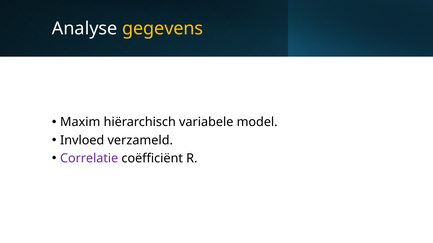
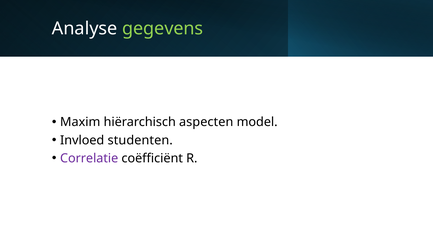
gegevens colour: yellow -> light green
variabele: variabele -> aspecten
verzameld: verzameld -> studenten
